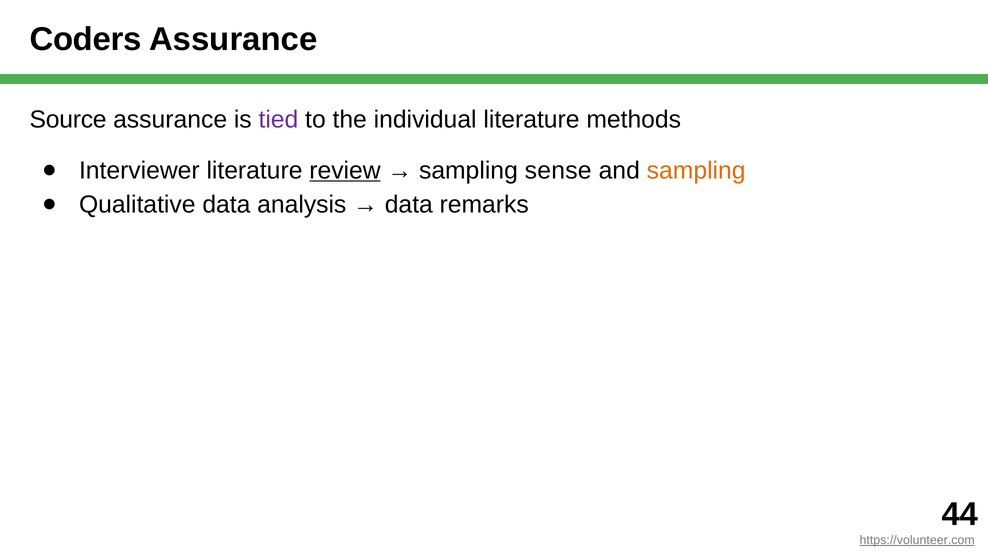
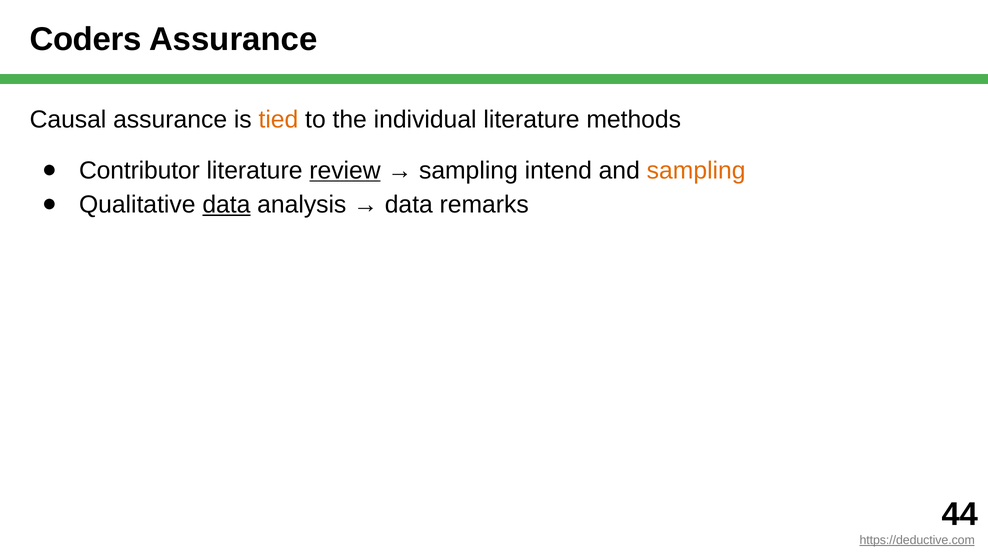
Source: Source -> Causal
tied colour: purple -> orange
Interviewer: Interviewer -> Contributor
sense: sense -> intend
data at (226, 204) underline: none -> present
https://volunteer.com: https://volunteer.com -> https://deductive.com
